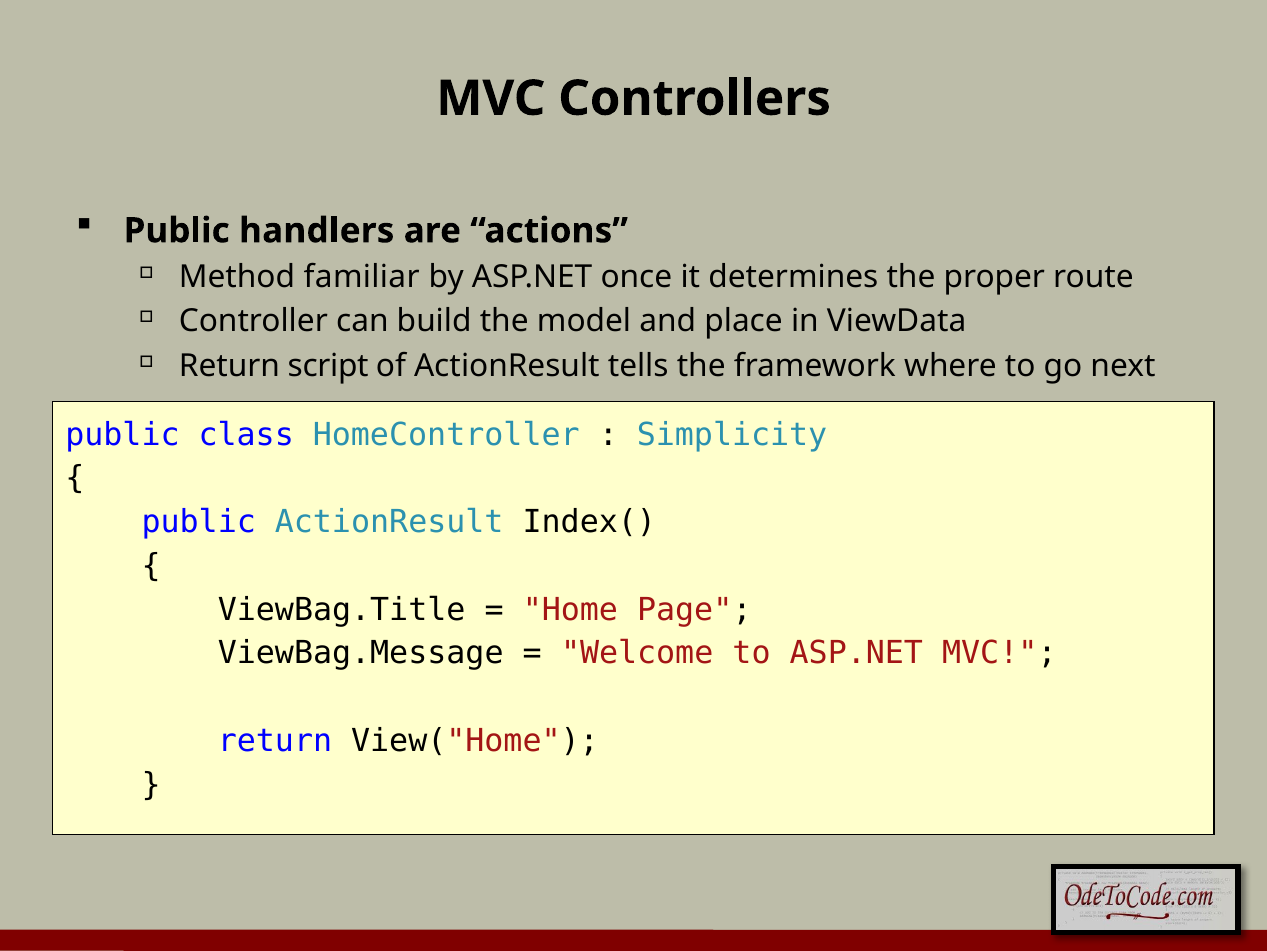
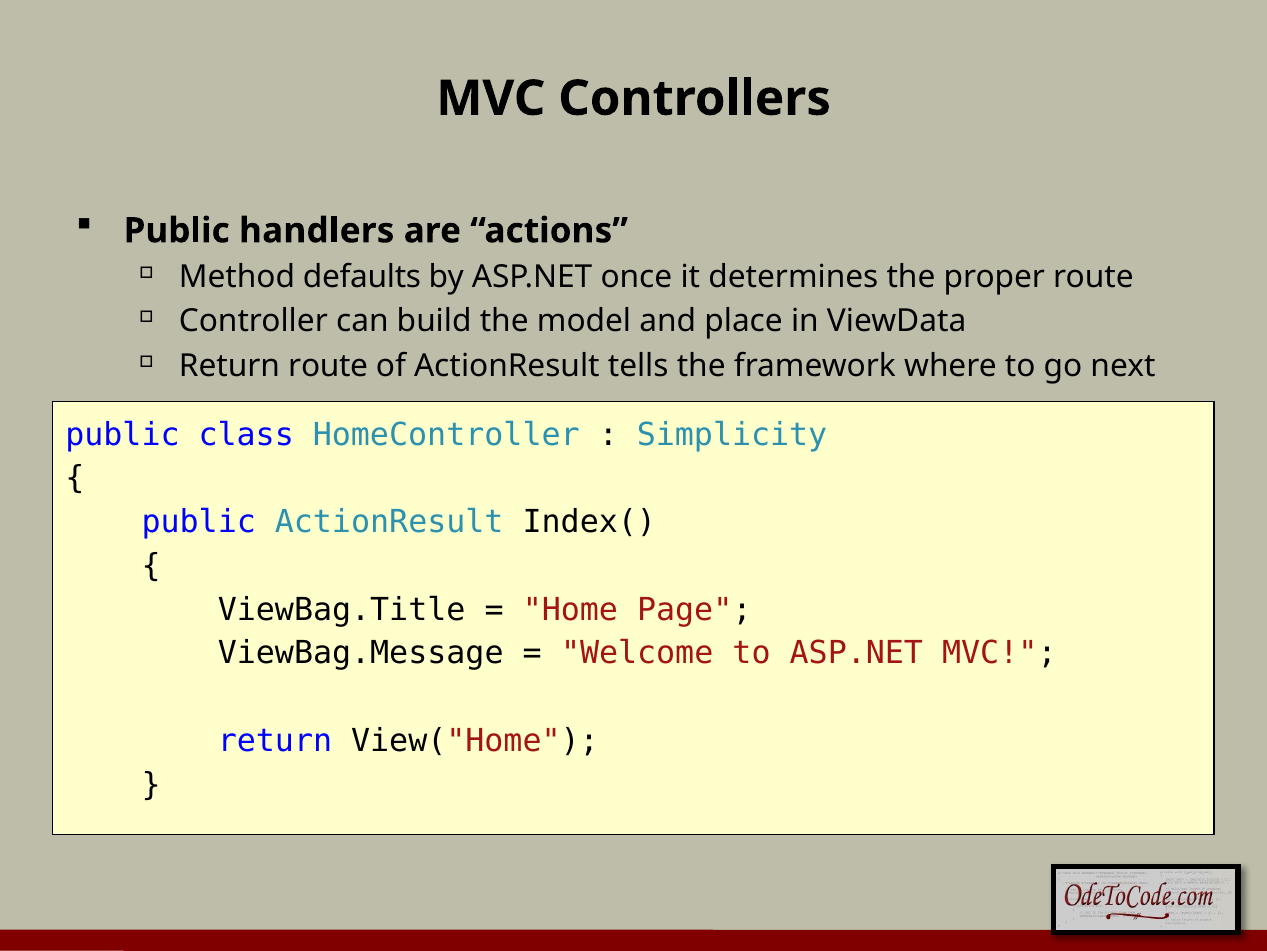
familiar: familiar -> defaults
Return script: script -> route
